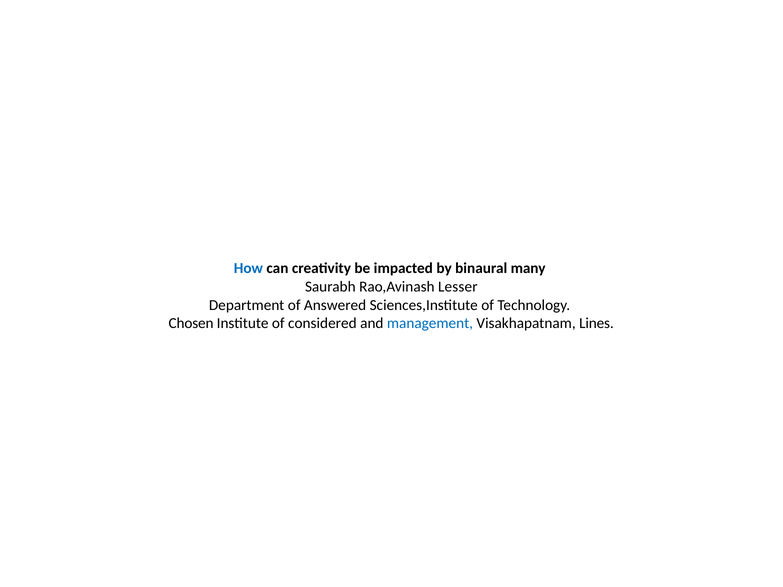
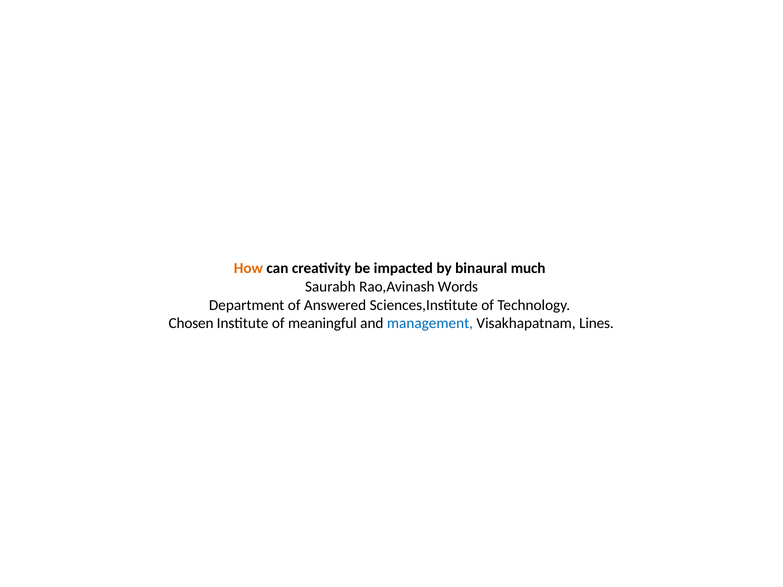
How colour: blue -> orange
many: many -> much
Lesser: Lesser -> Words
considered: considered -> meaningful
